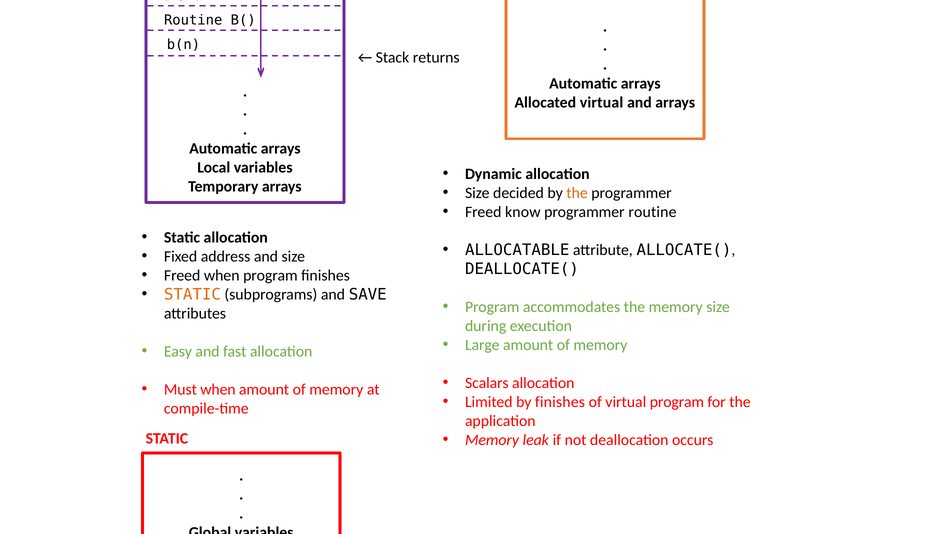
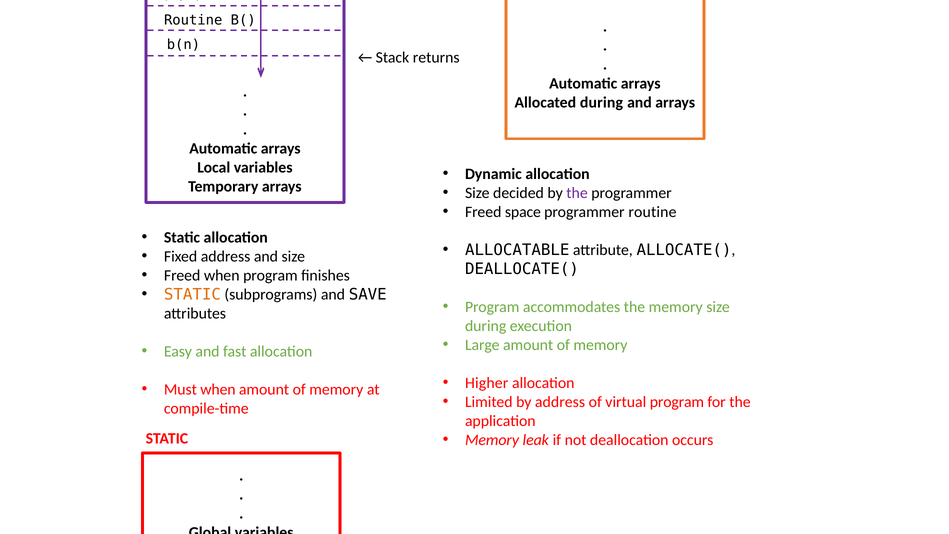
Allocated virtual: virtual -> during
the at (577, 193) colour: orange -> purple
know: know -> space
Scalars: Scalars -> Higher
by finishes: finishes -> address
